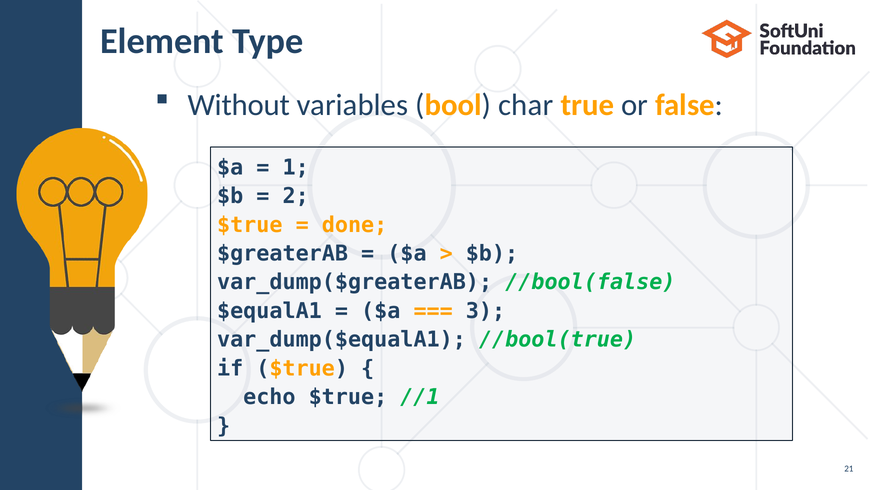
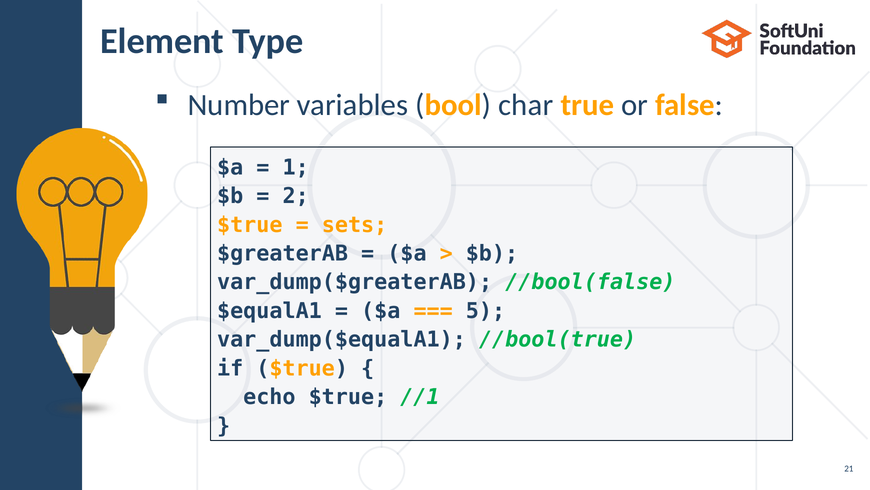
Without: Without -> Number
done: done -> sets
3: 3 -> 5
